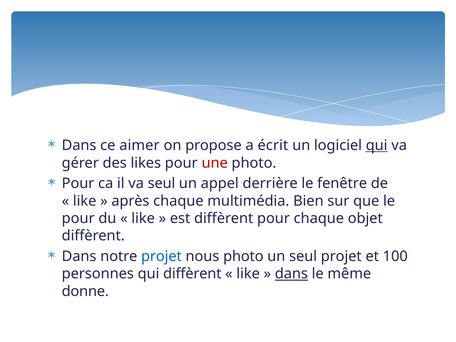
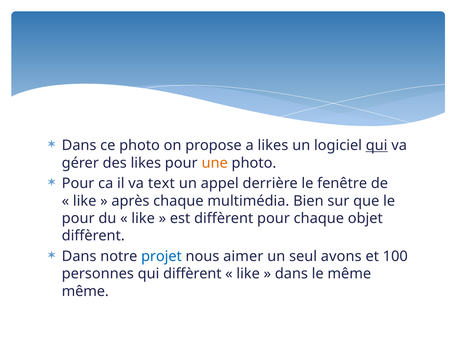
ce aimer: aimer -> photo
a écrit: écrit -> likes
une colour: red -> orange
va seul: seul -> text
nous photo: photo -> aimer
seul projet: projet -> avons
dans at (291, 274) underline: present -> none
donne at (85, 291): donne -> même
